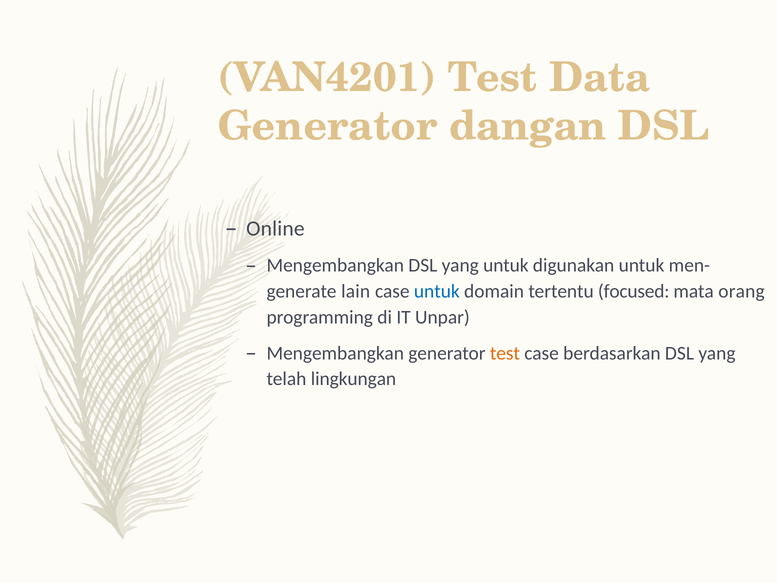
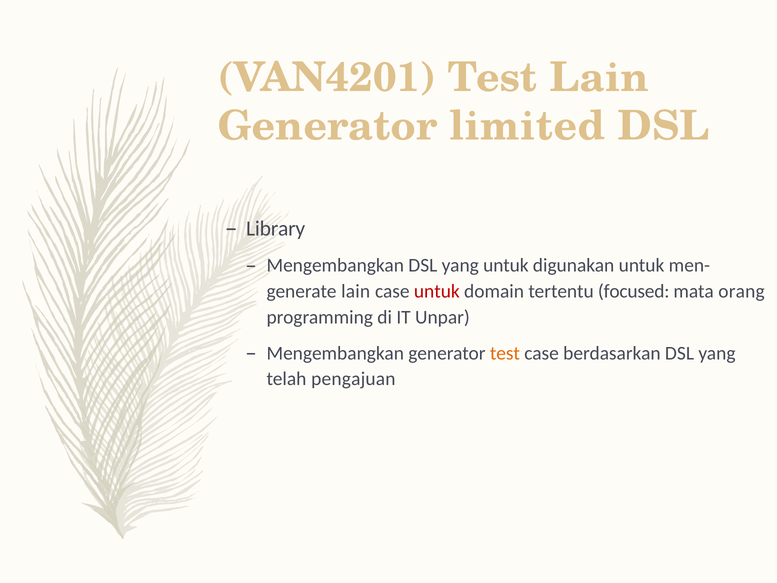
Test Data: Data -> Lain
dangan: dangan -> limited
Online: Online -> Library
untuk at (437, 291) colour: blue -> red
lingkungan: lingkungan -> pengajuan
